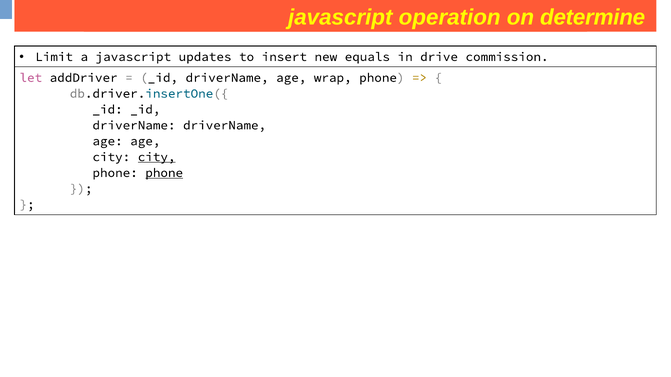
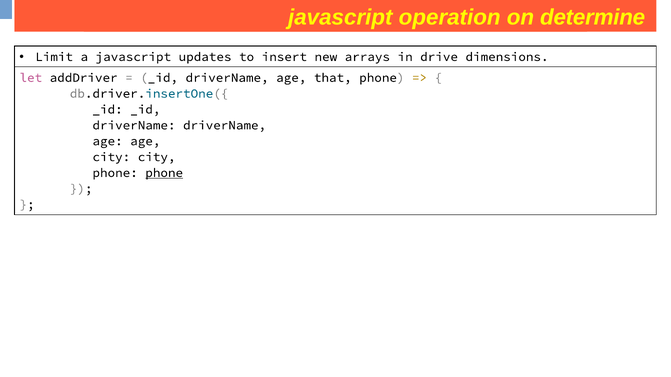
equals: equals -> arrays
commission: commission -> dimensions
wrap: wrap -> that
city at (157, 157) underline: present -> none
